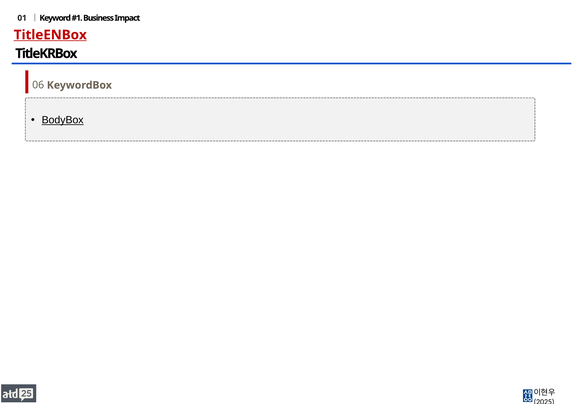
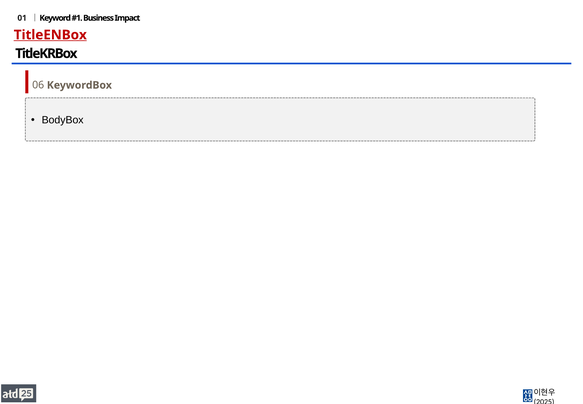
BodyBox underline: present -> none
